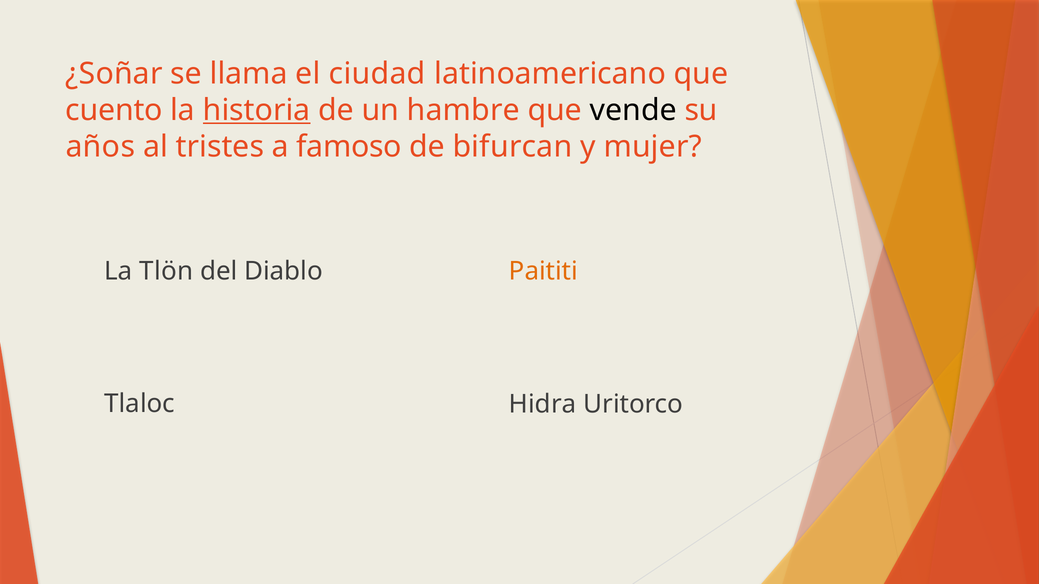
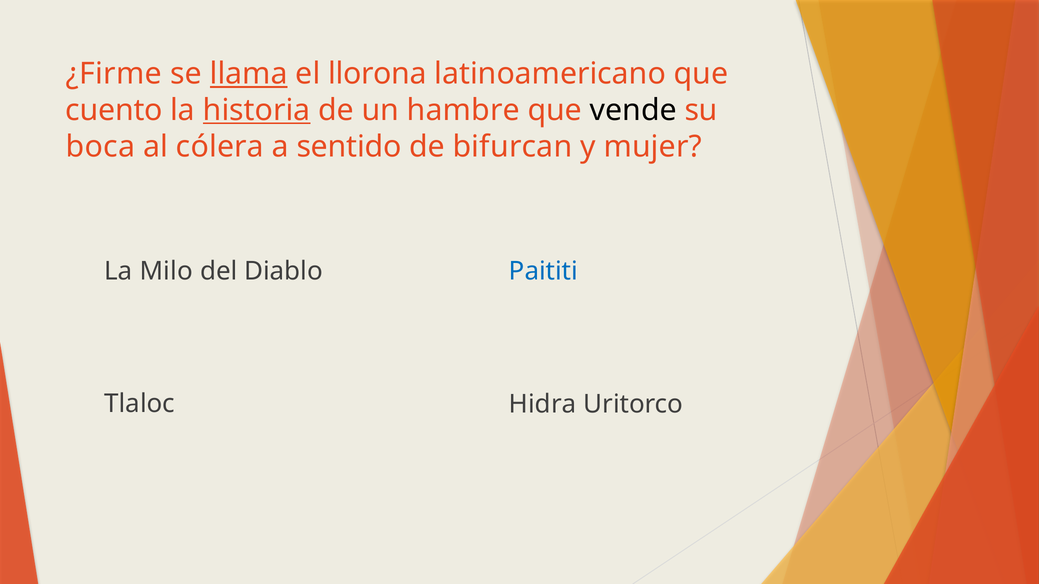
¿Soñar: ¿Soñar -> ¿Firme
llama underline: none -> present
ciudad: ciudad -> llorona
años: años -> boca
tristes: tristes -> cólera
famoso: famoso -> sentido
Tlön: Tlön -> Milo
Paititi colour: orange -> blue
